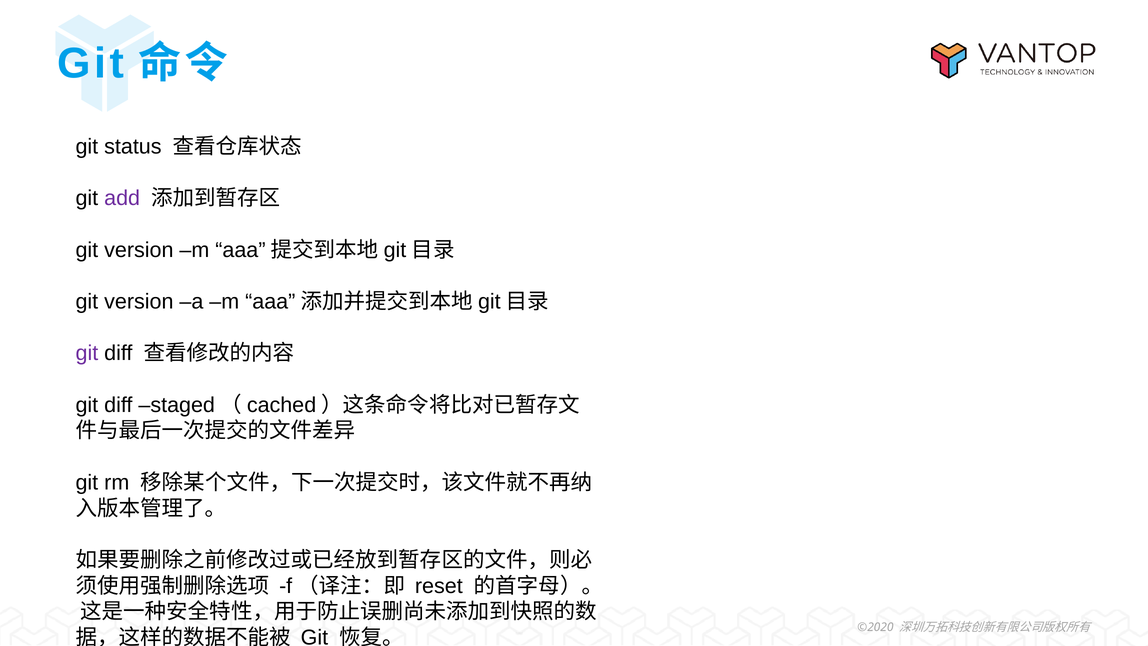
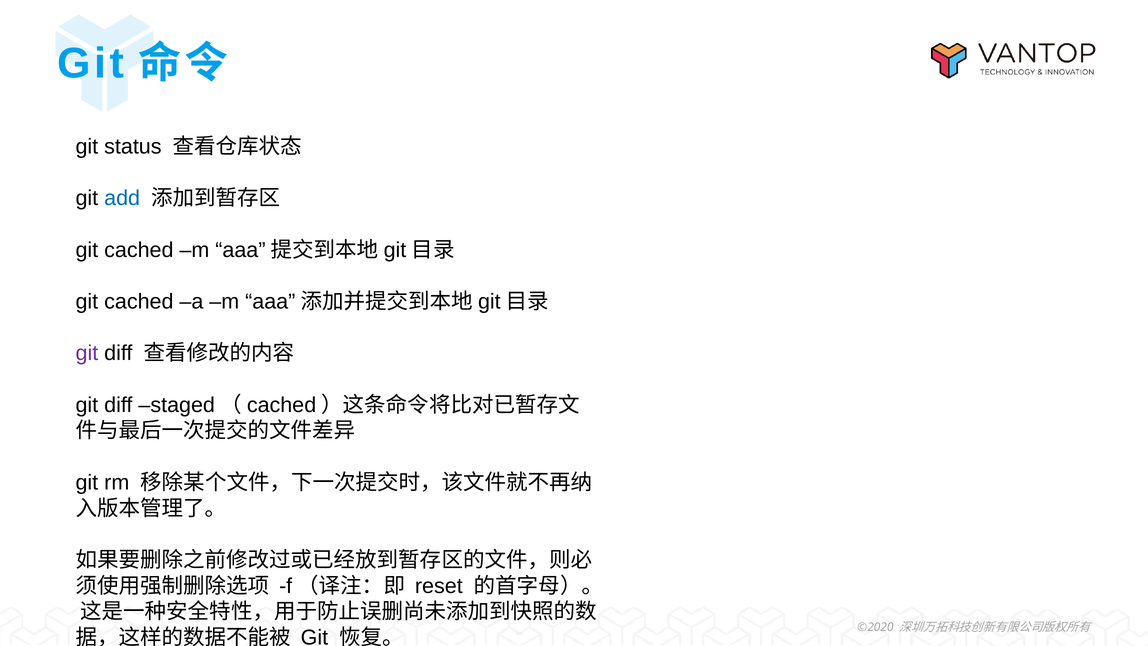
add colour: purple -> blue
version at (139, 250): version -> cached
version at (139, 302): version -> cached
